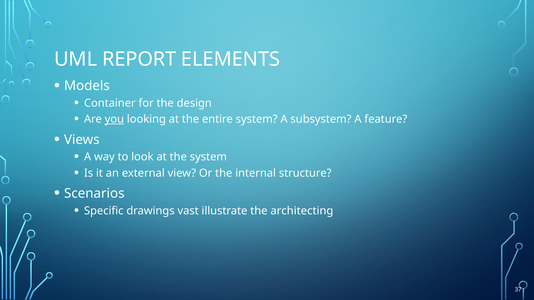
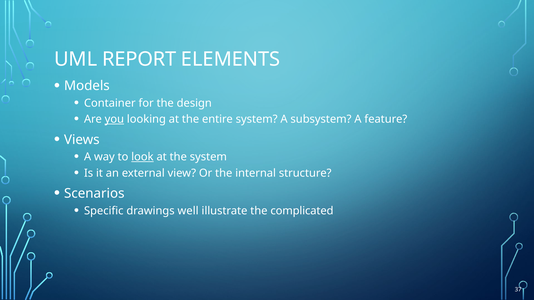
look underline: none -> present
vast: vast -> well
architecting: architecting -> complicated
